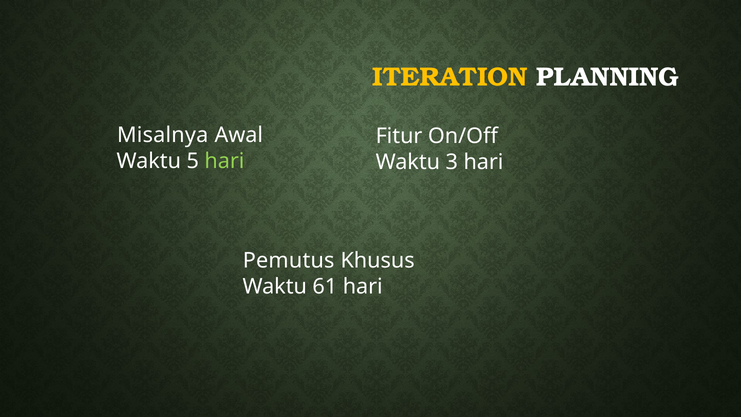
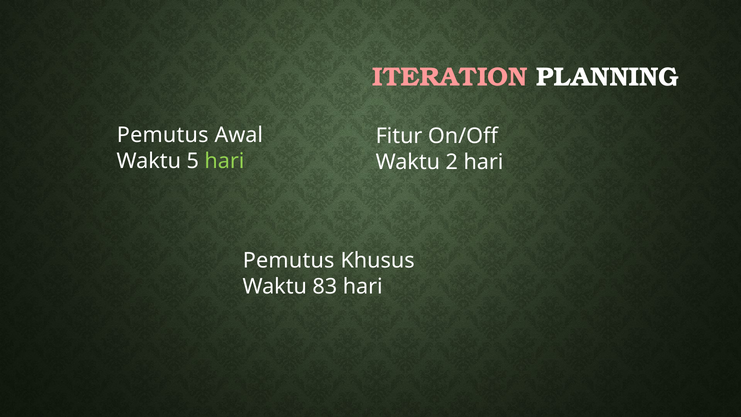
ITERATION colour: yellow -> pink
Misalnya at (163, 135): Misalnya -> Pemutus
3: 3 -> 2
61: 61 -> 83
